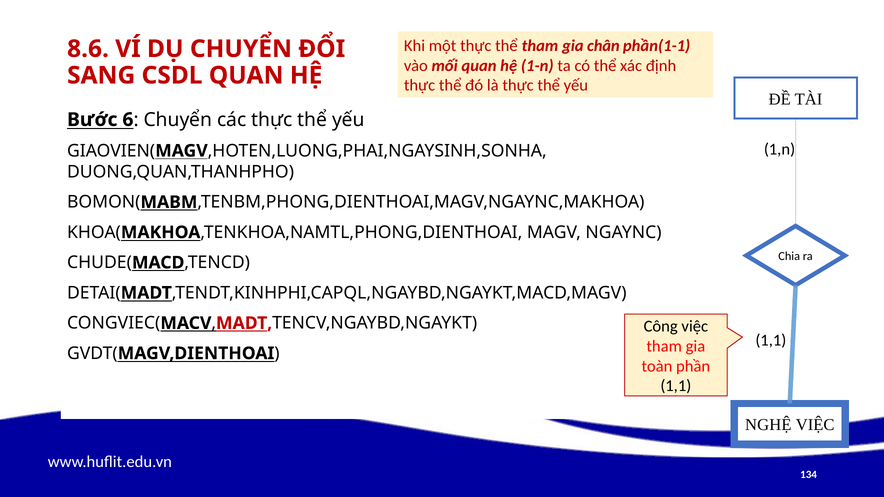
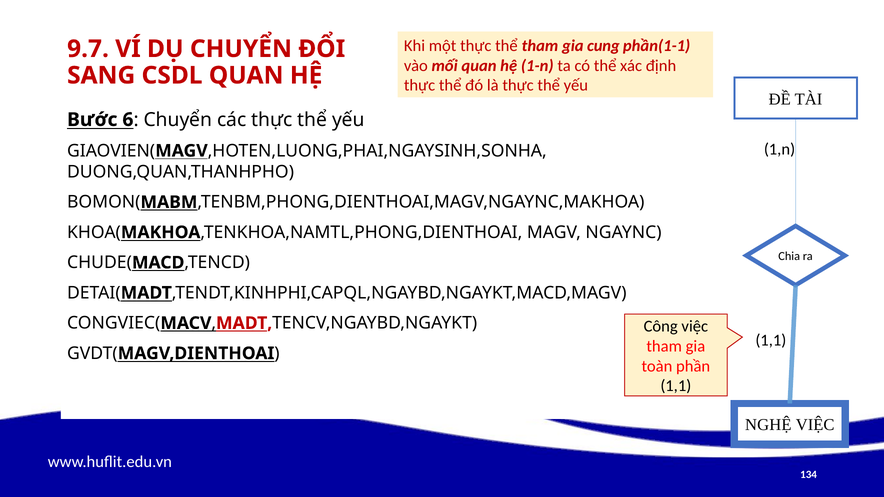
chân: chân -> cung
8.6: 8.6 -> 9.7
